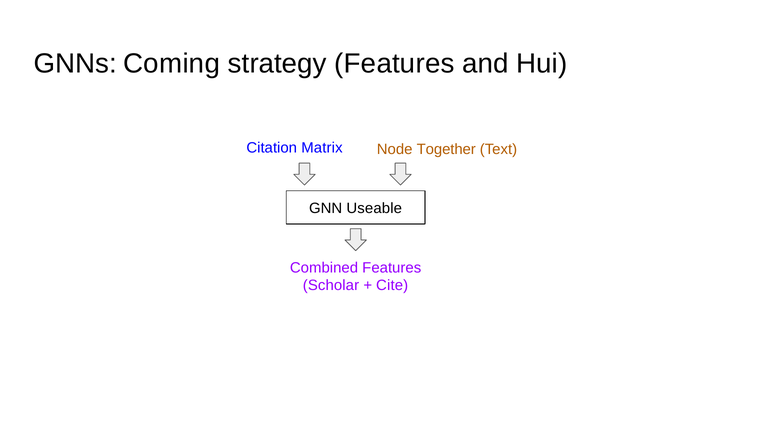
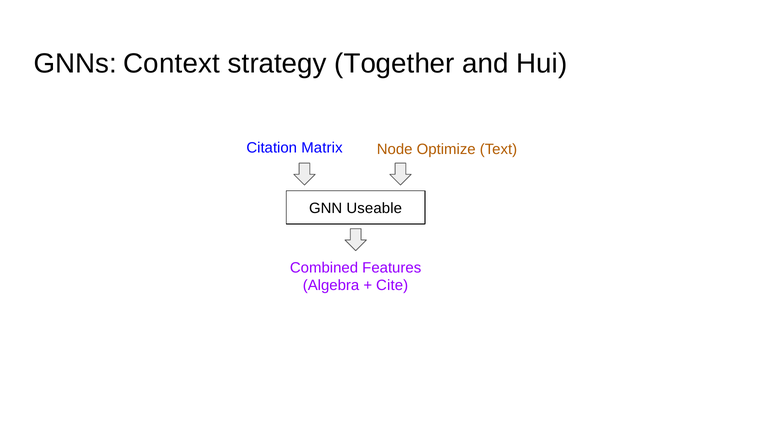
Coming: Coming -> Context
strategy Features: Features -> Together
Together: Together -> Optimize
Scholar: Scholar -> Algebra
